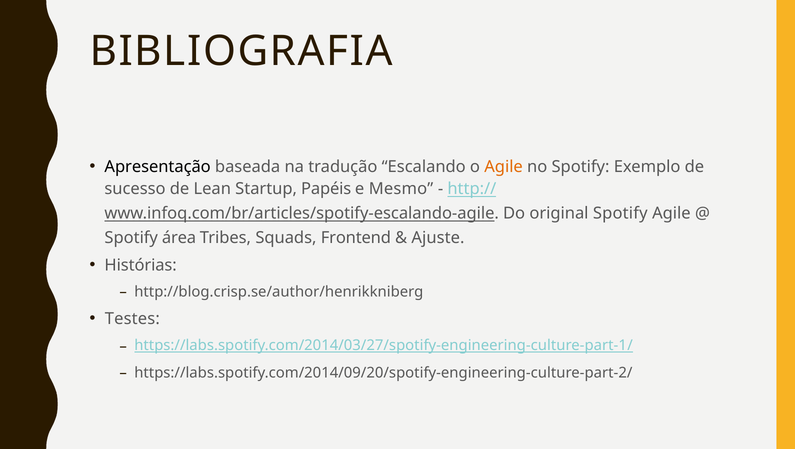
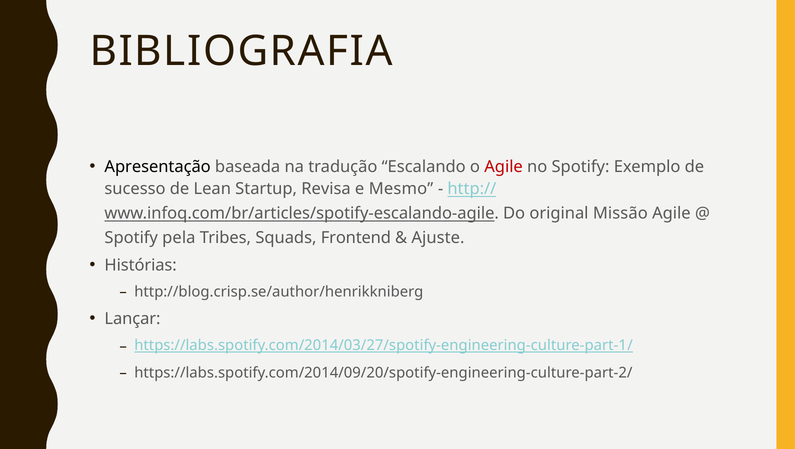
Agile at (504, 167) colour: orange -> red
Papéis: Papéis -> Revisa
original Spotify: Spotify -> Missão
área: área -> pela
Testes: Testes -> Lançar
